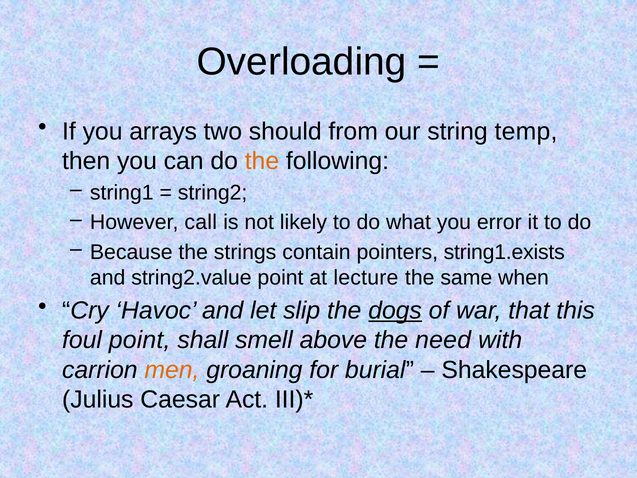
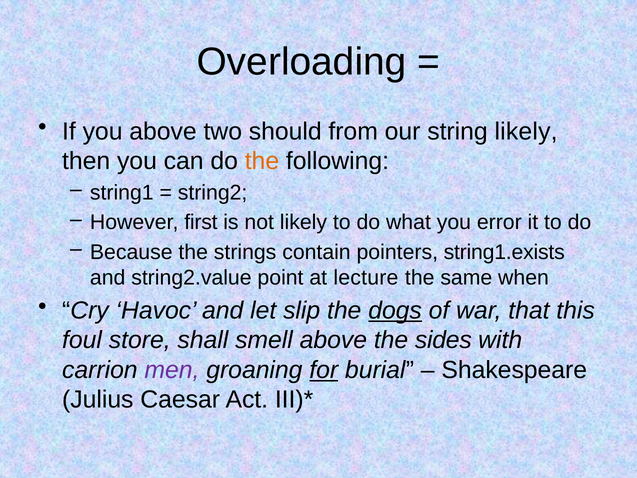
you arrays: arrays -> above
string temp: temp -> likely
call: call -> first
foul point: point -> store
need: need -> sides
men colour: orange -> purple
for underline: none -> present
